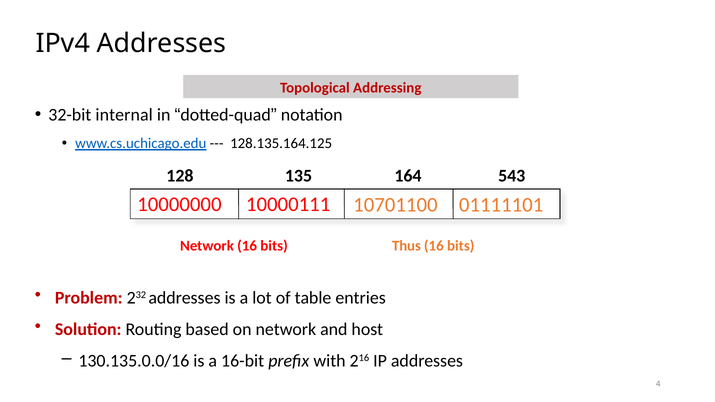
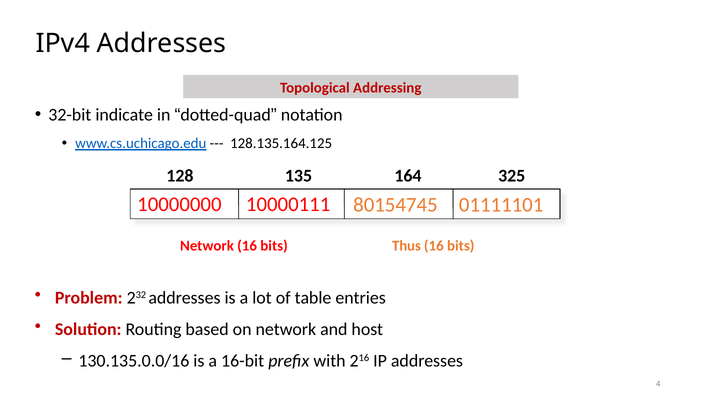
internal: internal -> indicate
543: 543 -> 325
10701100: 10701100 -> 80154745
